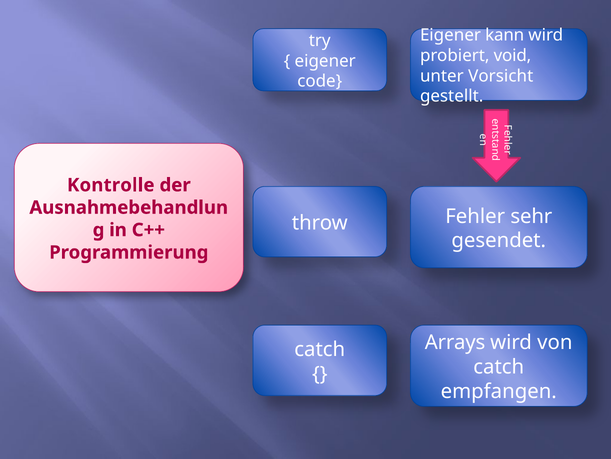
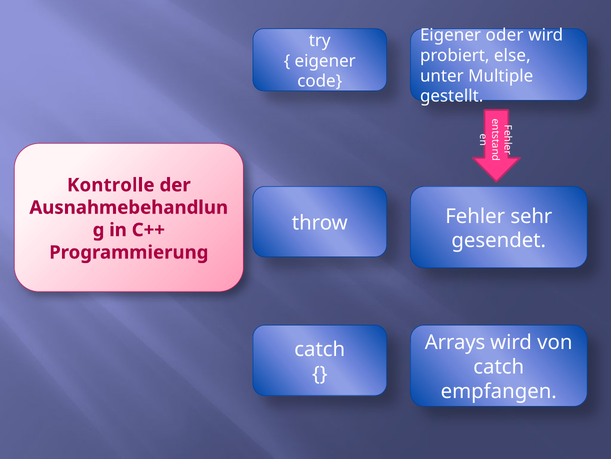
kann: kann -> oder
void: void -> else
Vorsicht: Vorsicht -> Multiple
